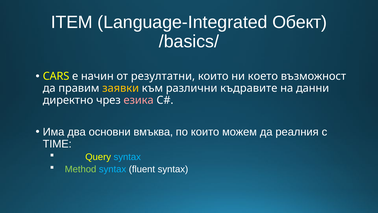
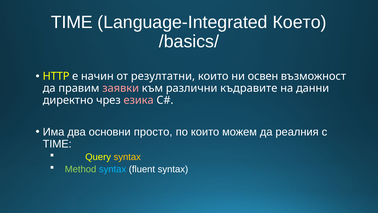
ITEM at (72, 22): ITEM -> TIME
Обект: Обект -> Което
CARS: CARS -> HTTP
което: което -> освен
заявки colour: yellow -> pink
вмъква: вмъква -> просто
syntax at (127, 157) colour: light blue -> yellow
